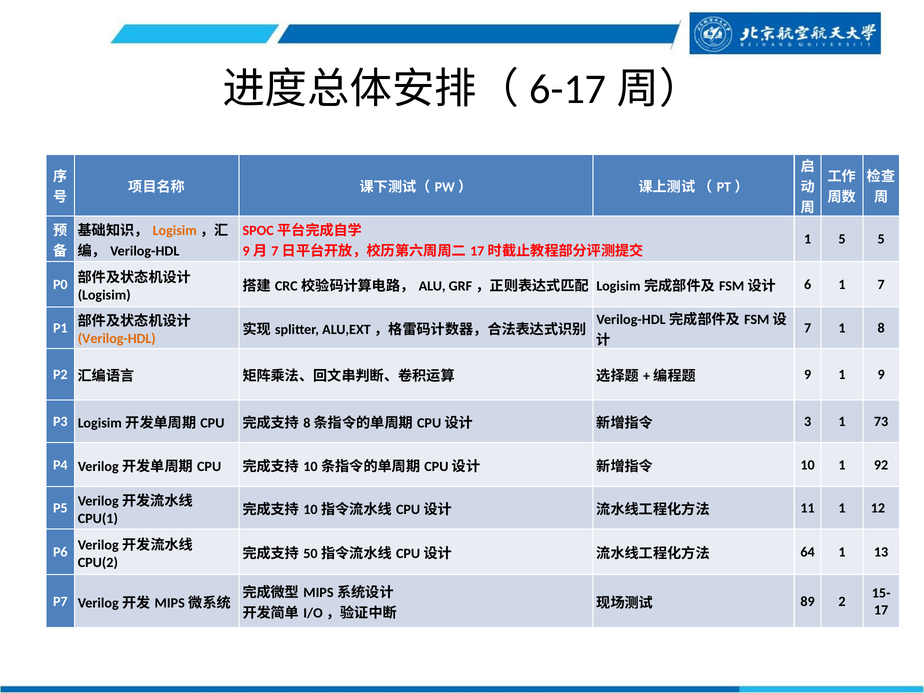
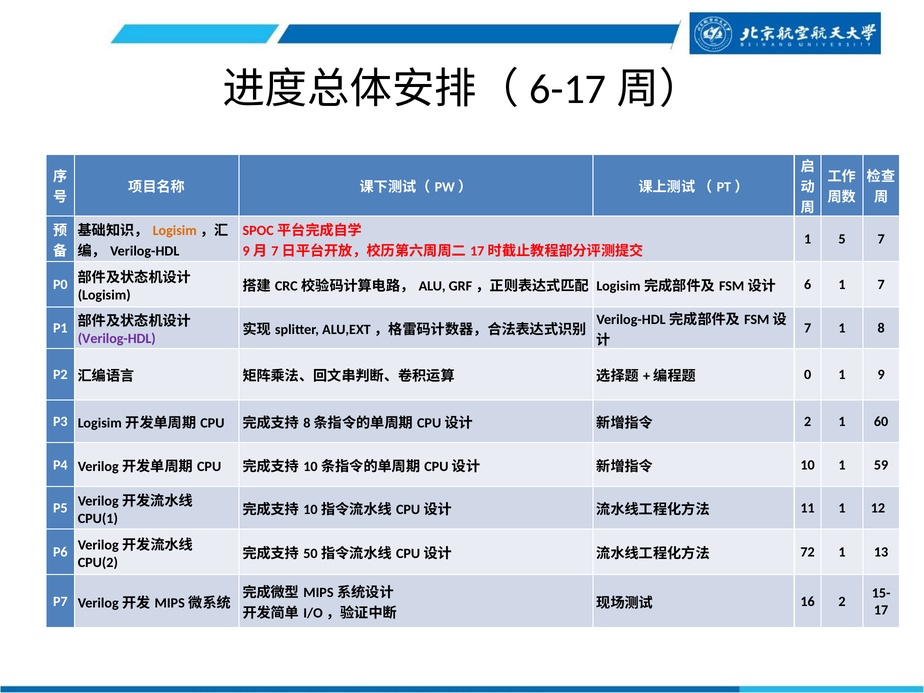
5 5: 5 -> 7
Verilog-HDL at (117, 338) colour: orange -> purple
9 at (808, 375): 9 -> 0
3 at (808, 422): 3 -> 2
73: 73 -> 60
92: 92 -> 59
64: 64 -> 72
89: 89 -> 16
